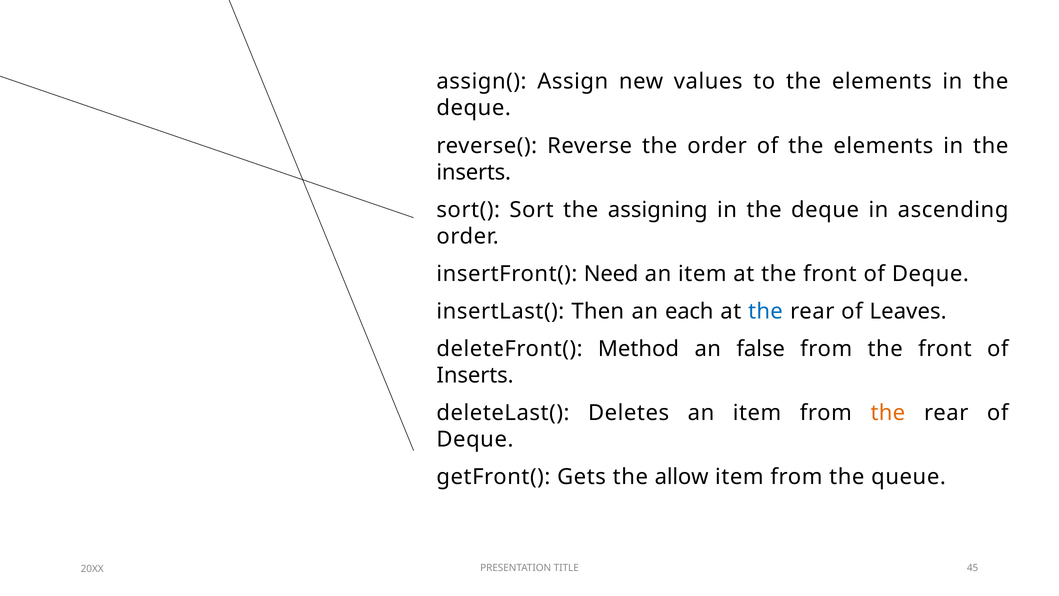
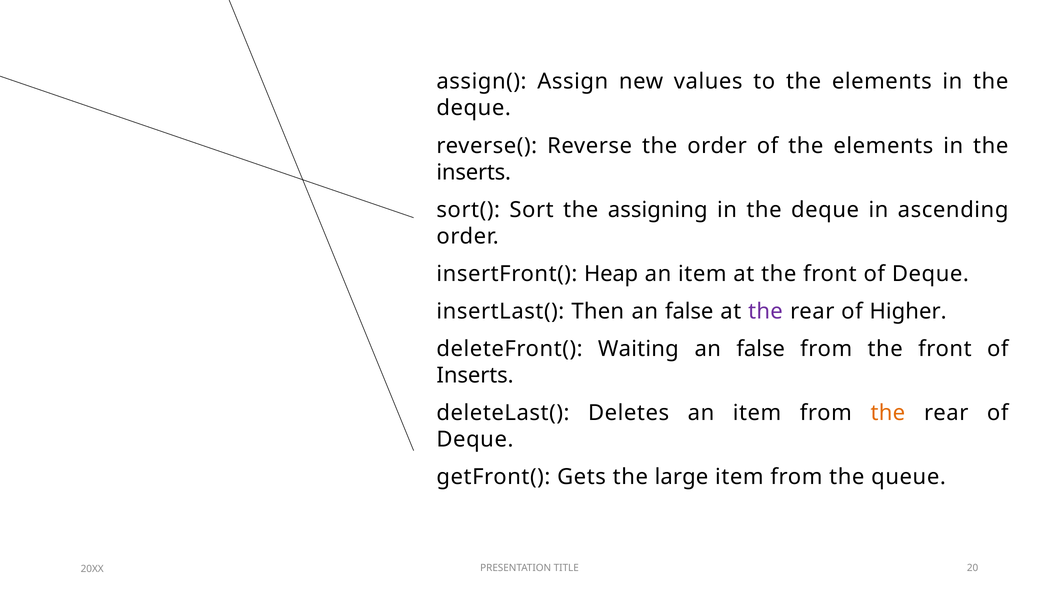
Need: Need -> Heap
each at (689, 311): each -> false
the at (765, 311) colour: blue -> purple
Leaves: Leaves -> Higher
Method: Method -> Waiting
allow: allow -> large
45: 45 -> 20
